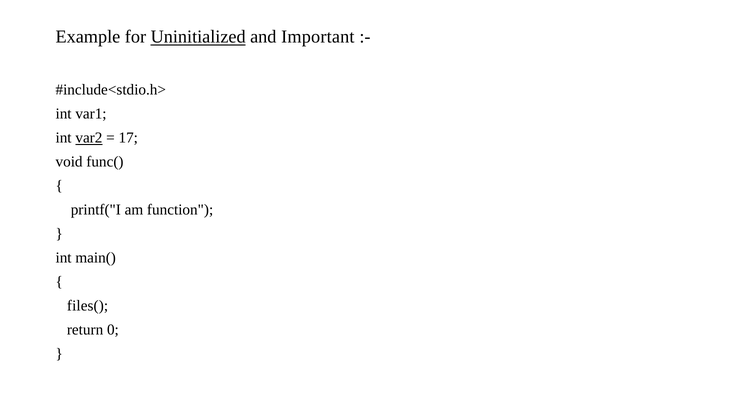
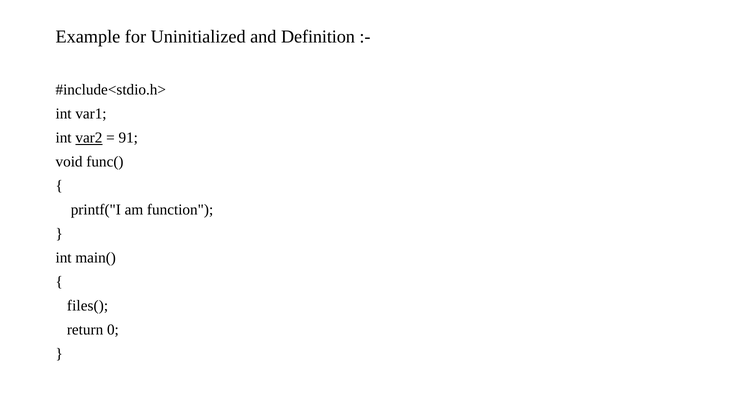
Uninitialized underline: present -> none
Important: Important -> Definition
17: 17 -> 91
